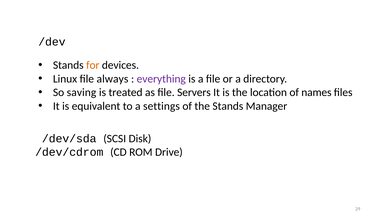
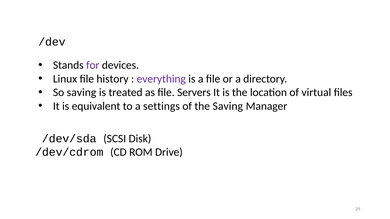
for colour: orange -> purple
always: always -> history
names: names -> virtual
the Stands: Stands -> Saving
